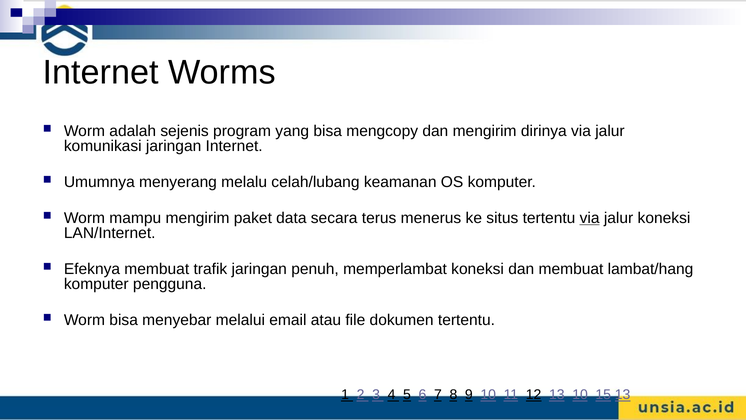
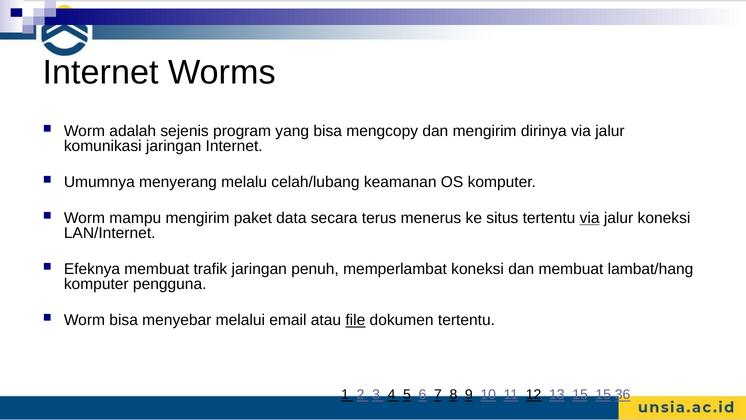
file underline: none -> present
13 10: 10 -> 15
15 13: 13 -> 36
